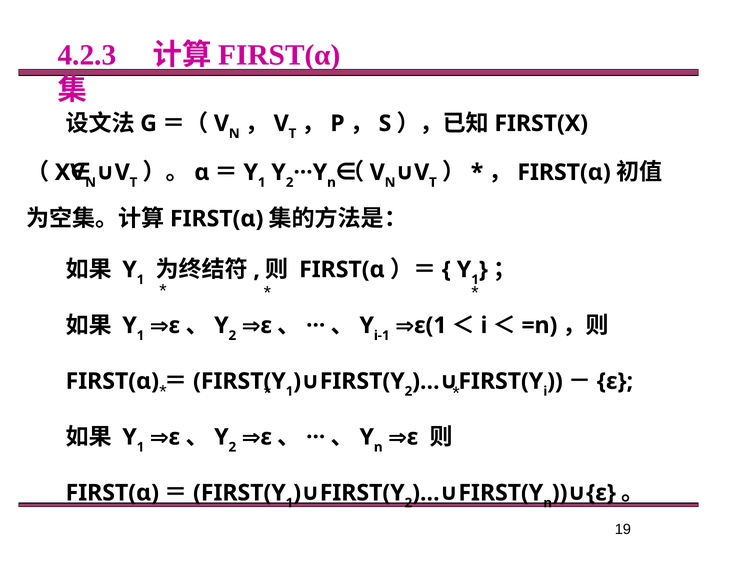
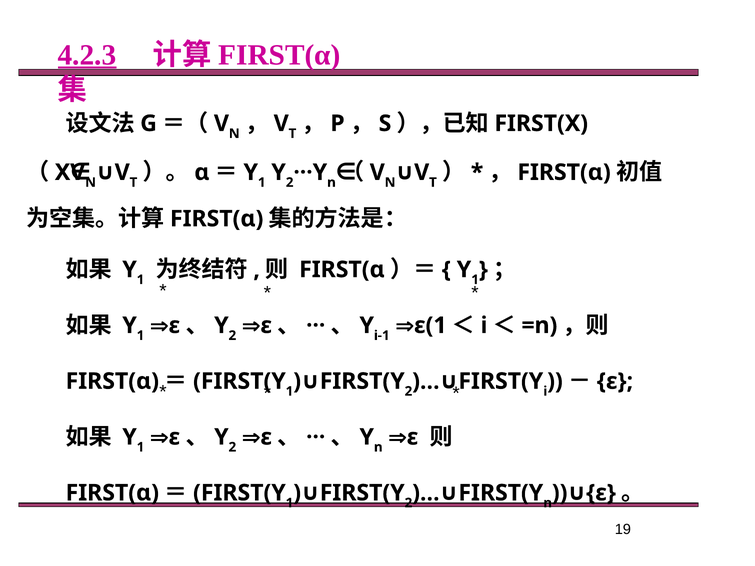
4.2.3 underline: none -> present
